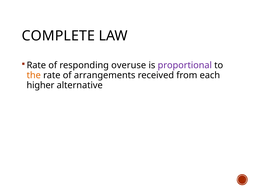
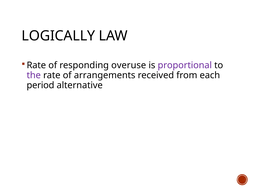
COMPLETE: COMPLETE -> LOGICALLY
the colour: orange -> purple
higher: higher -> period
